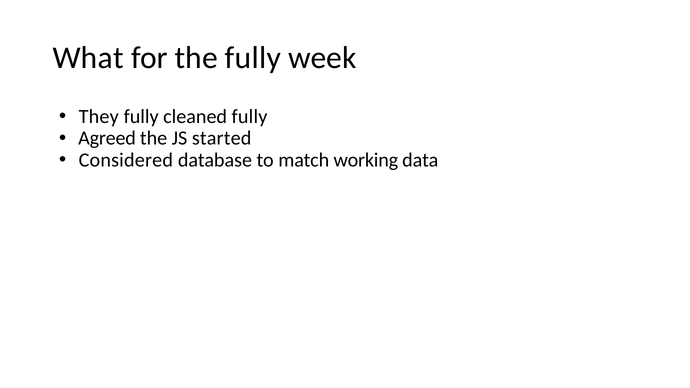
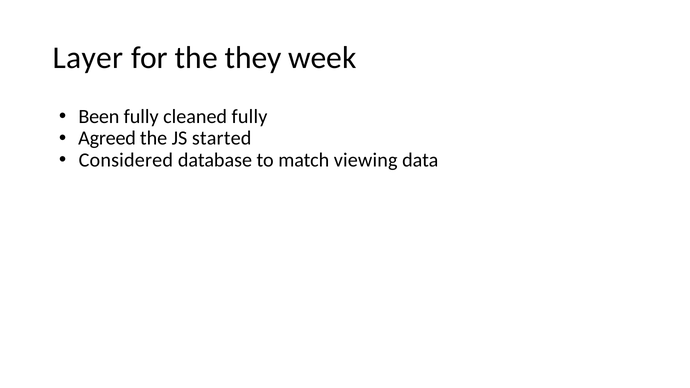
What: What -> Layer
the fully: fully -> they
They: They -> Been
working: working -> viewing
